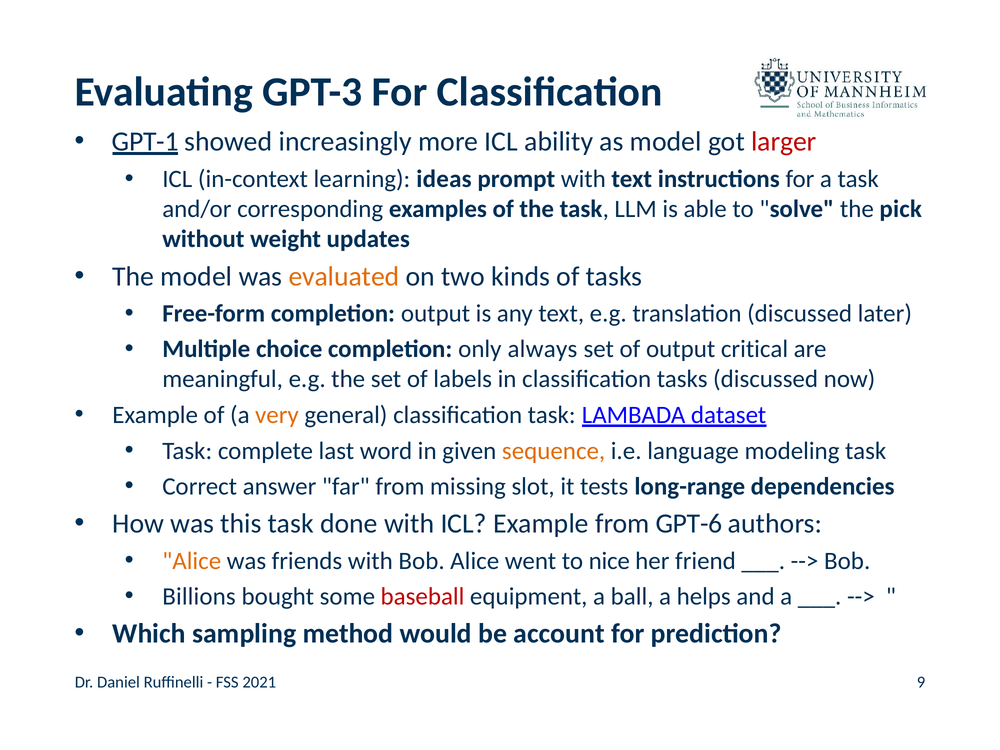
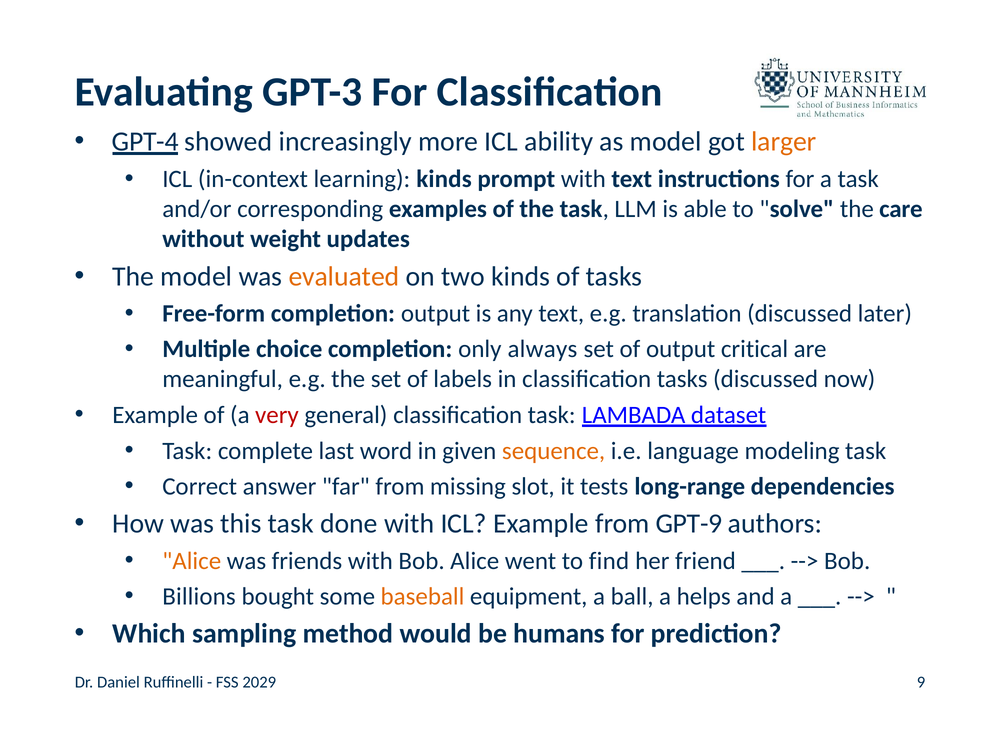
GPT-1: GPT-1 -> GPT-4
larger colour: red -> orange
learning ideas: ideas -> kinds
pick: pick -> care
very colour: orange -> red
GPT-6: GPT-6 -> GPT-9
nice: nice -> find
baseball colour: red -> orange
account: account -> humans
2021: 2021 -> 2029
